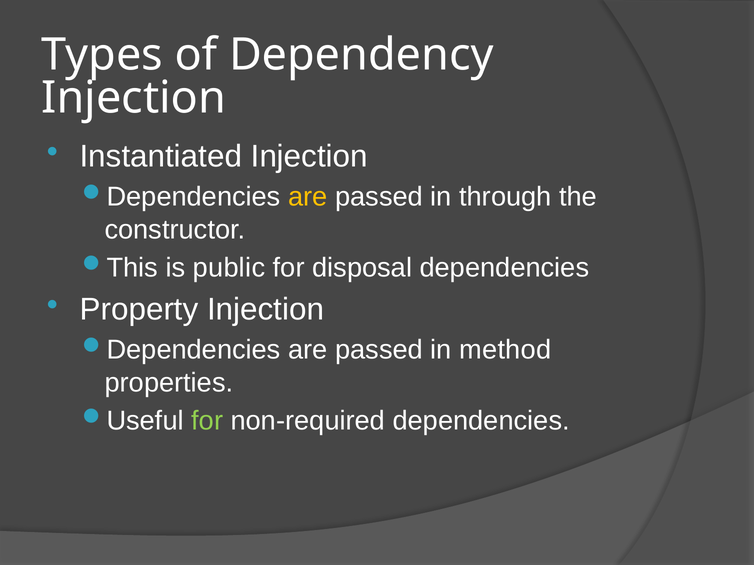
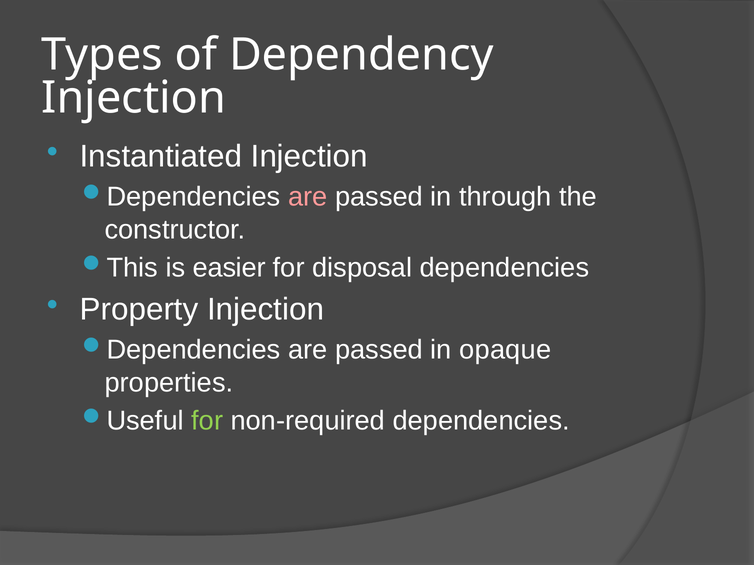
are at (308, 197) colour: yellow -> pink
public: public -> easier
method: method -> opaque
